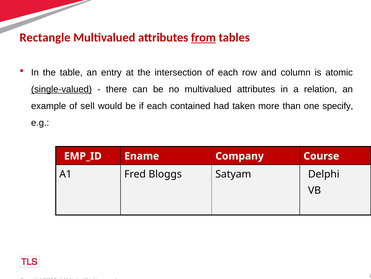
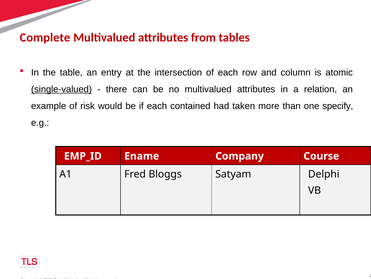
Rectangle: Rectangle -> Complete
from underline: present -> none
sell: sell -> risk
